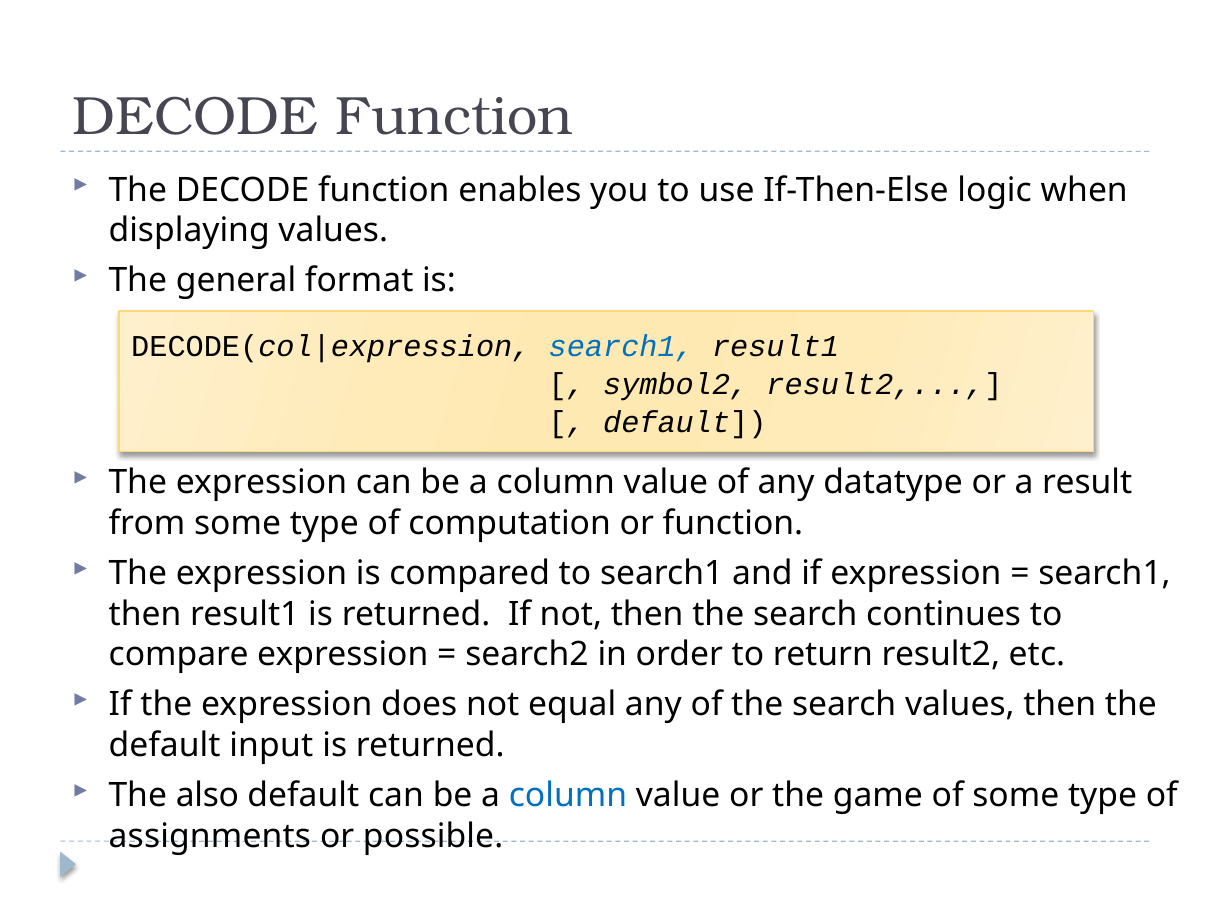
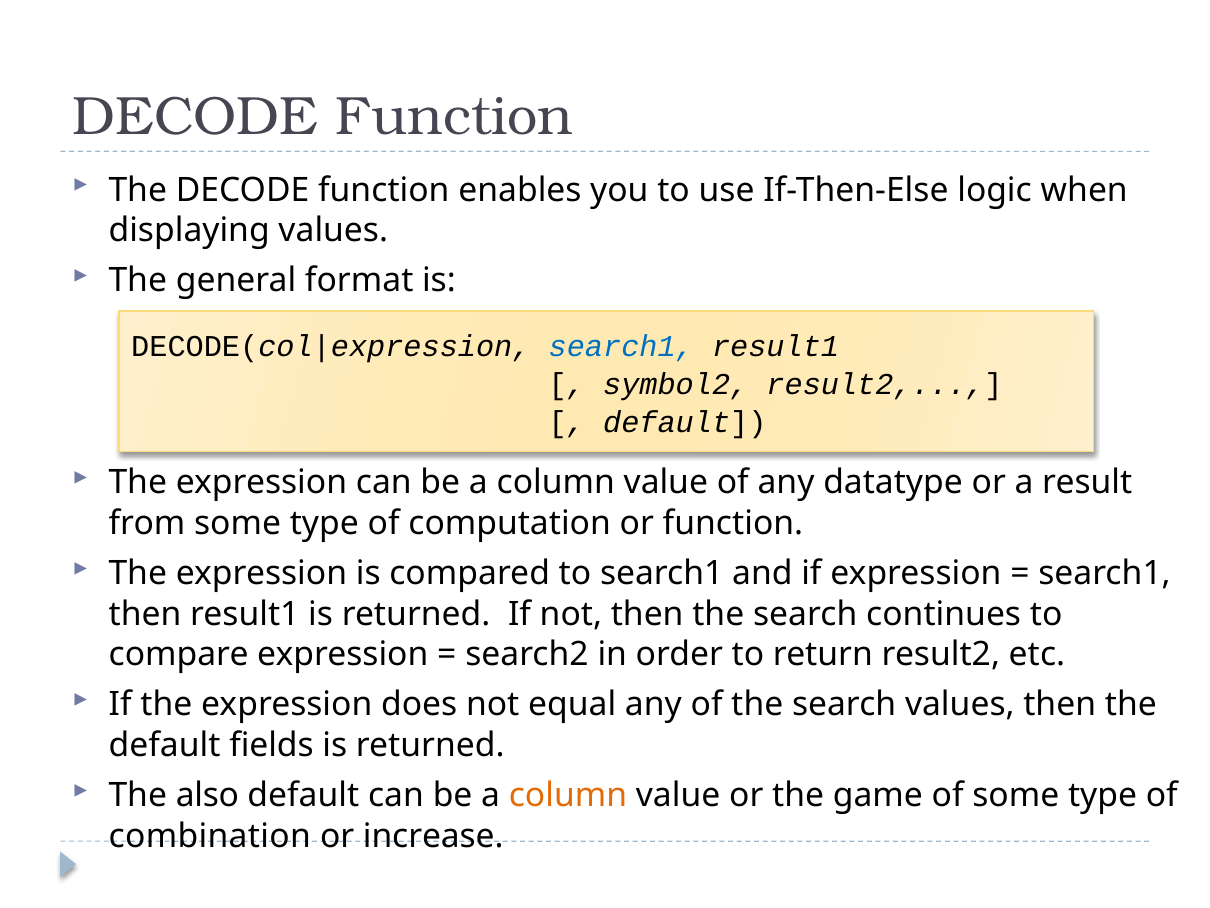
input: input -> fields
column at (568, 795) colour: blue -> orange
assignments: assignments -> combination
possible: possible -> increase
